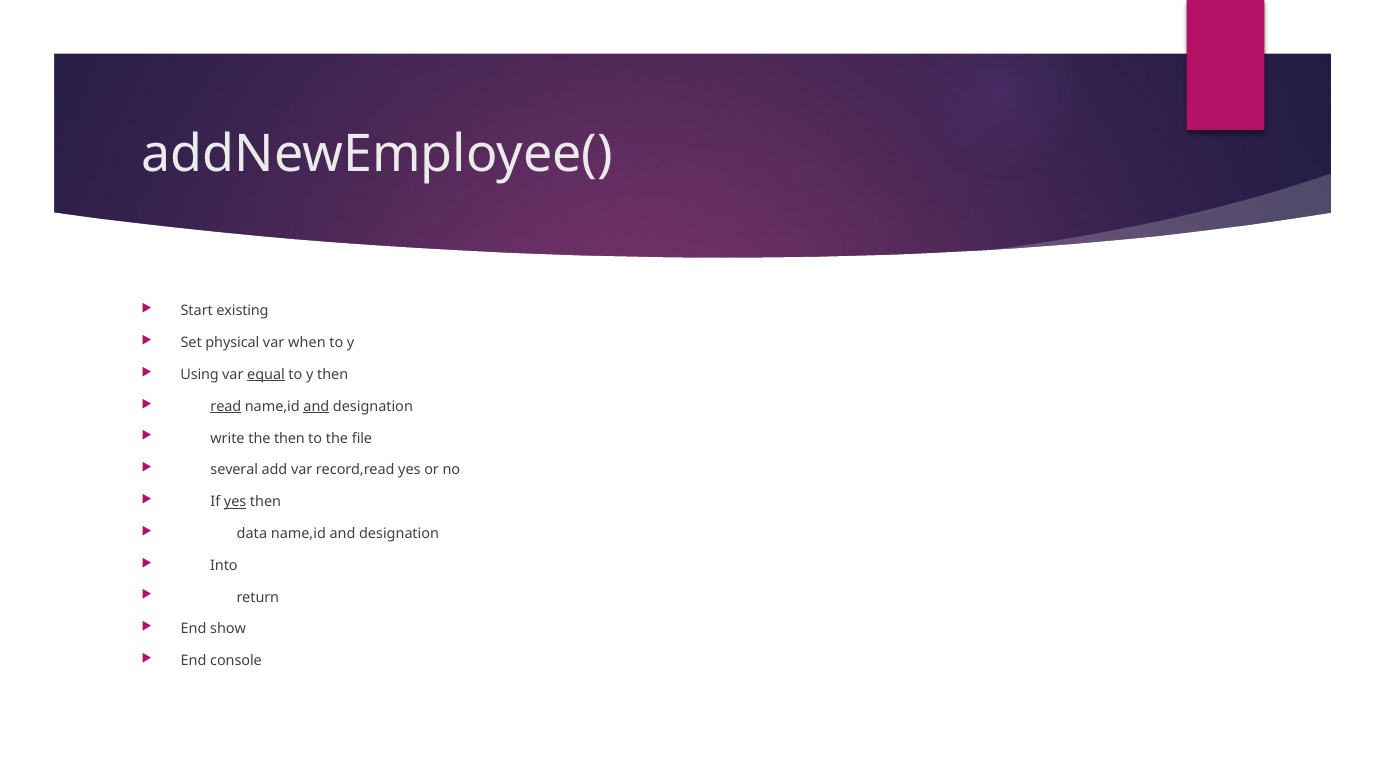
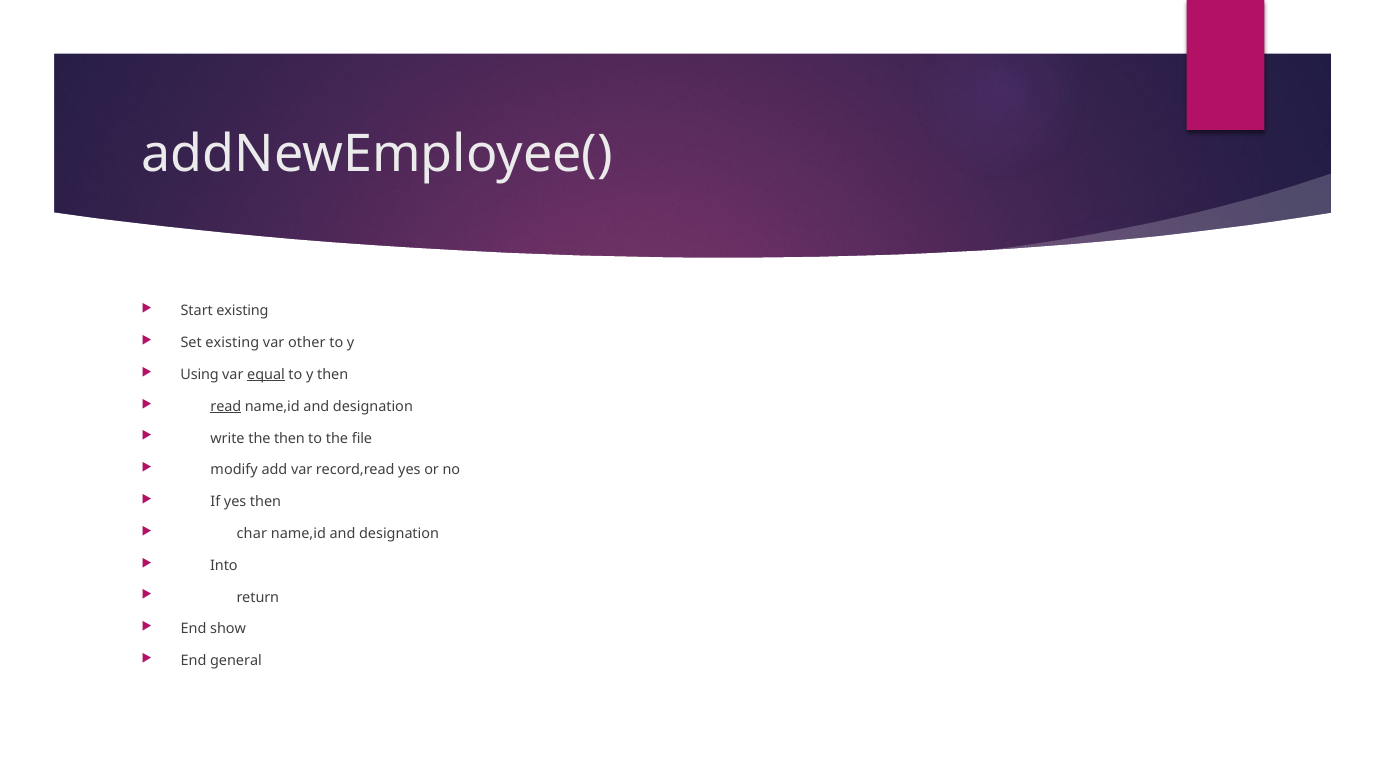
Set physical: physical -> existing
when: when -> other
and at (316, 406) underline: present -> none
several: several -> modify
yes at (235, 502) underline: present -> none
data: data -> char
console: console -> general
